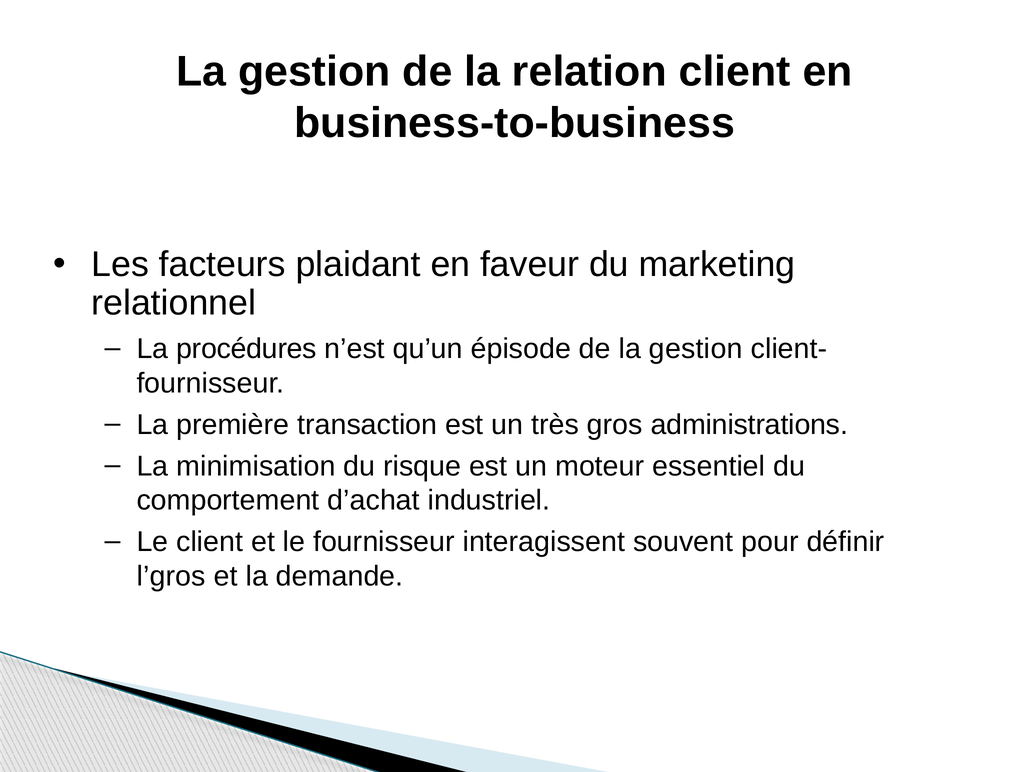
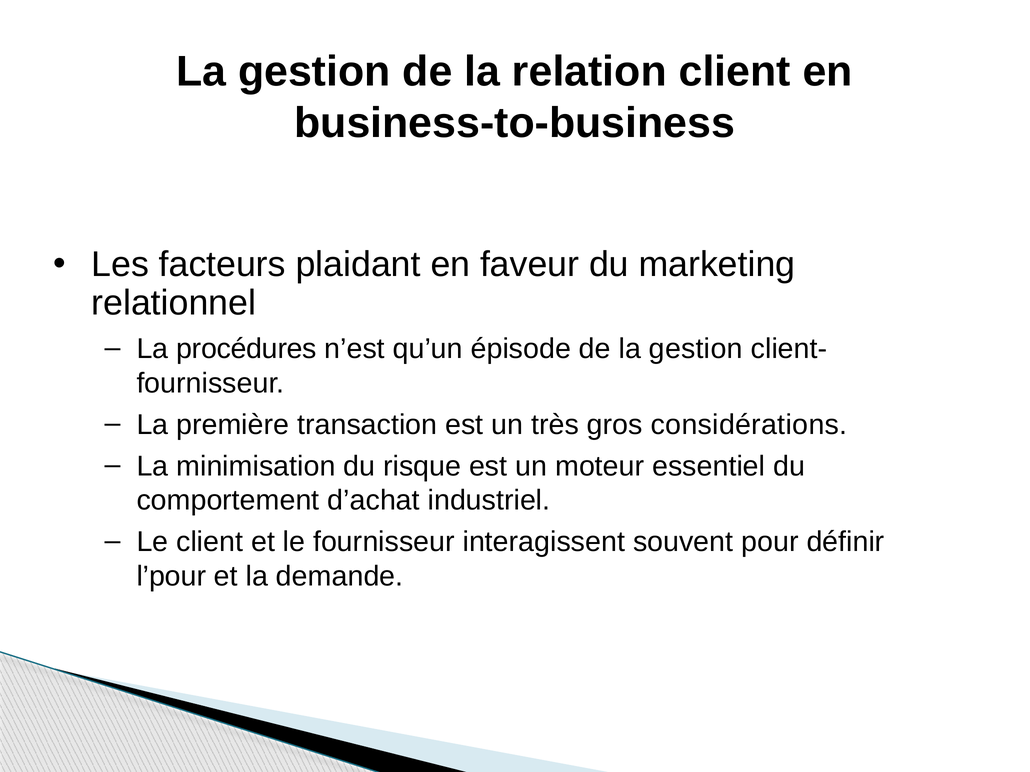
administrations: administrations -> considérations
l’gros: l’gros -> l’pour
